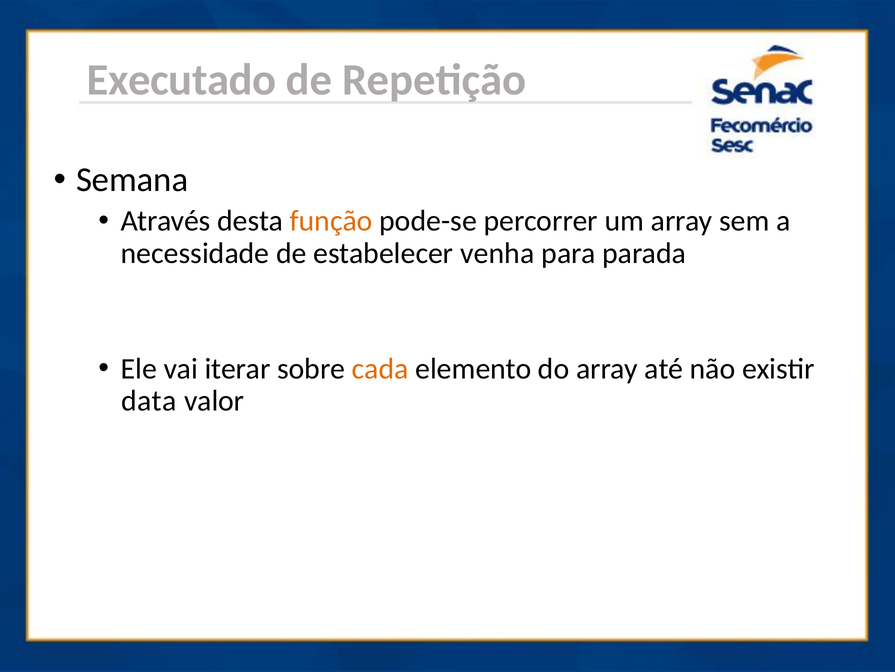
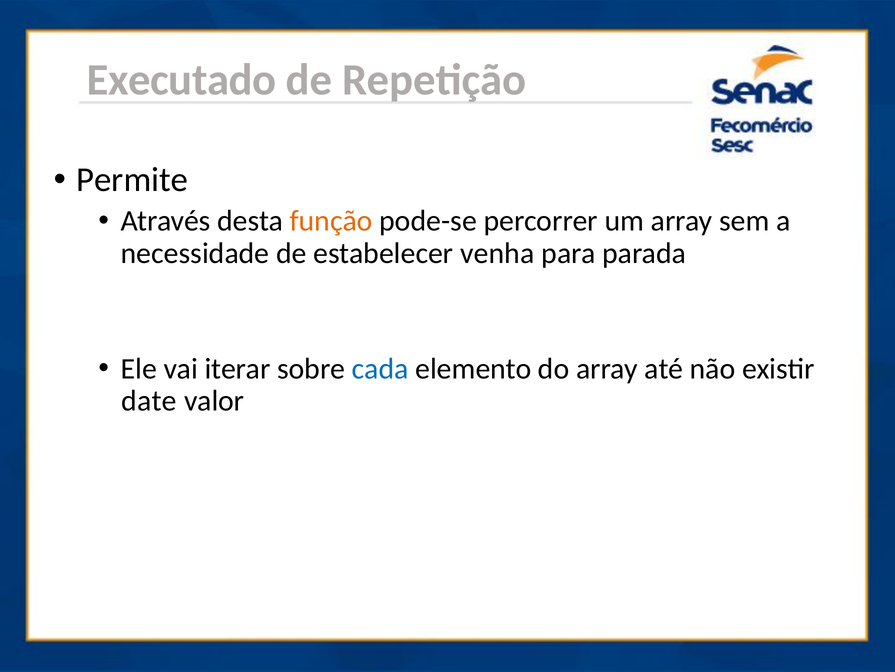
Semana: Semana -> Permite
cada colour: orange -> blue
data: data -> date
